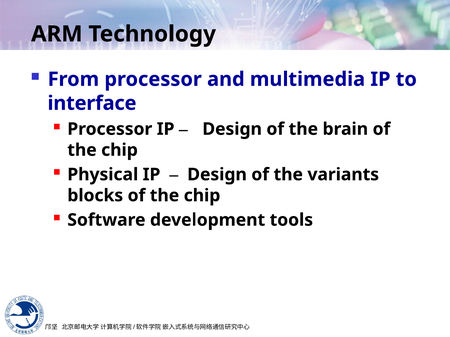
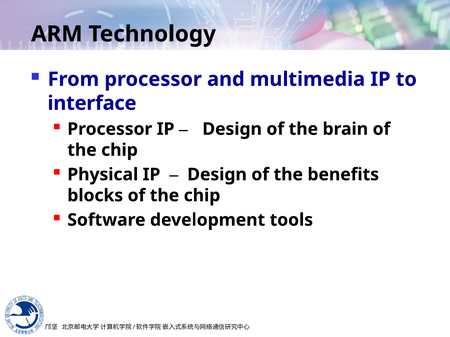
variants: variants -> benefits
